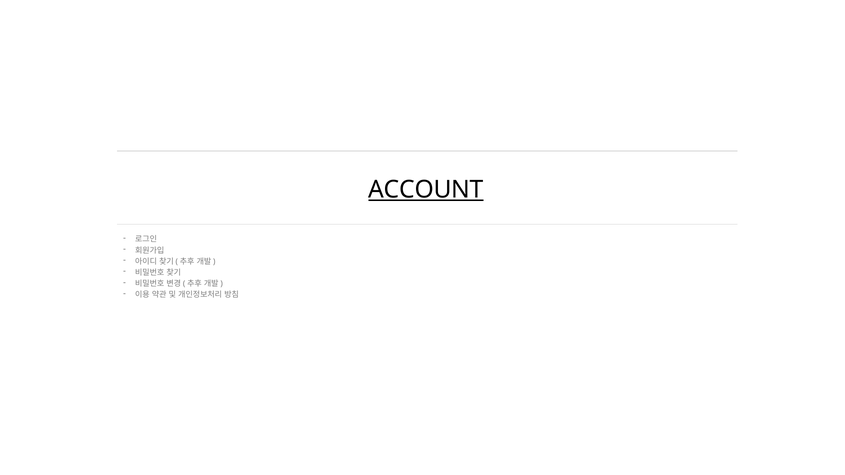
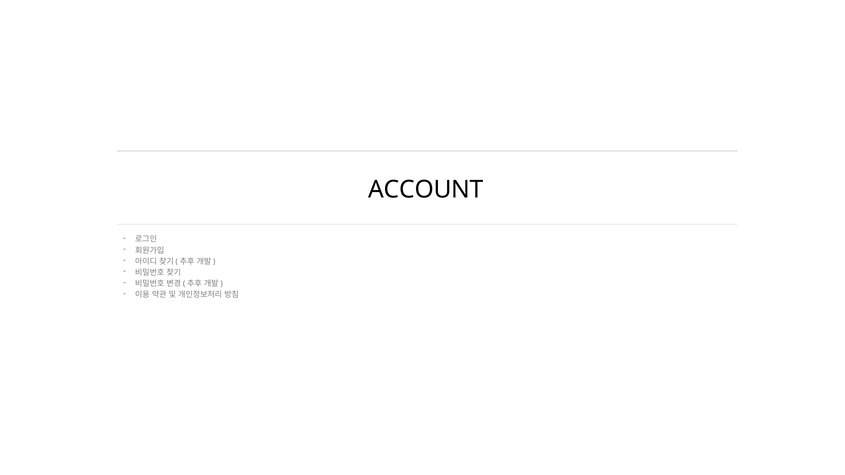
ACCOUNT underline: present -> none
